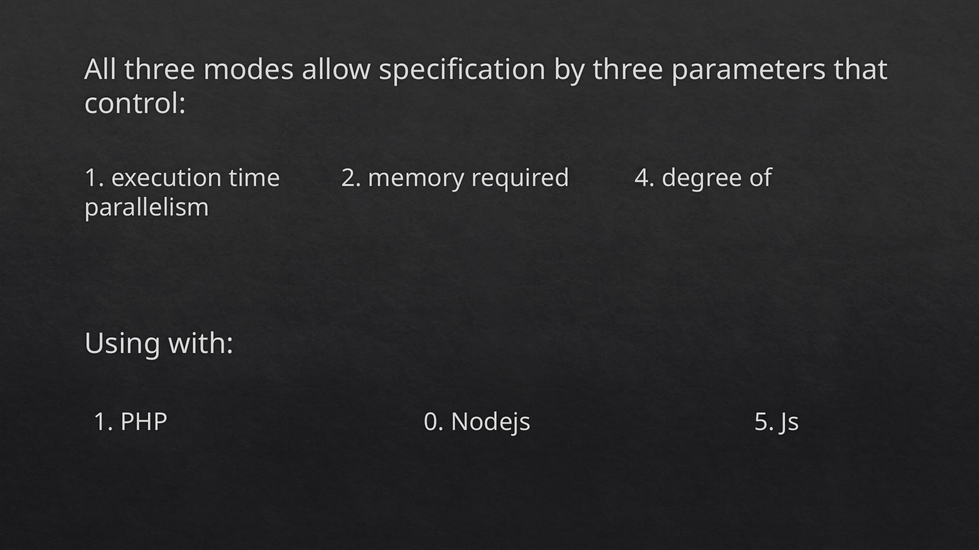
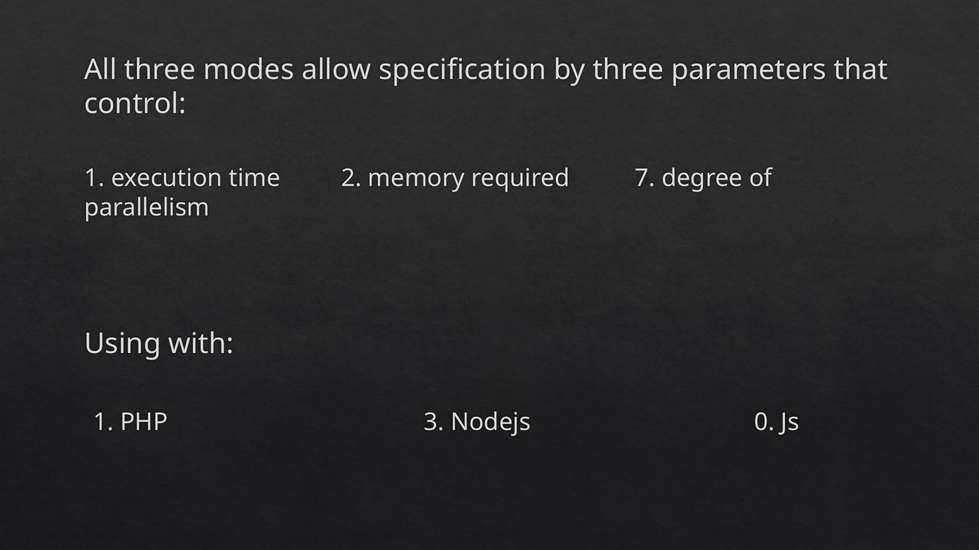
4: 4 -> 7
0: 0 -> 3
5: 5 -> 0
